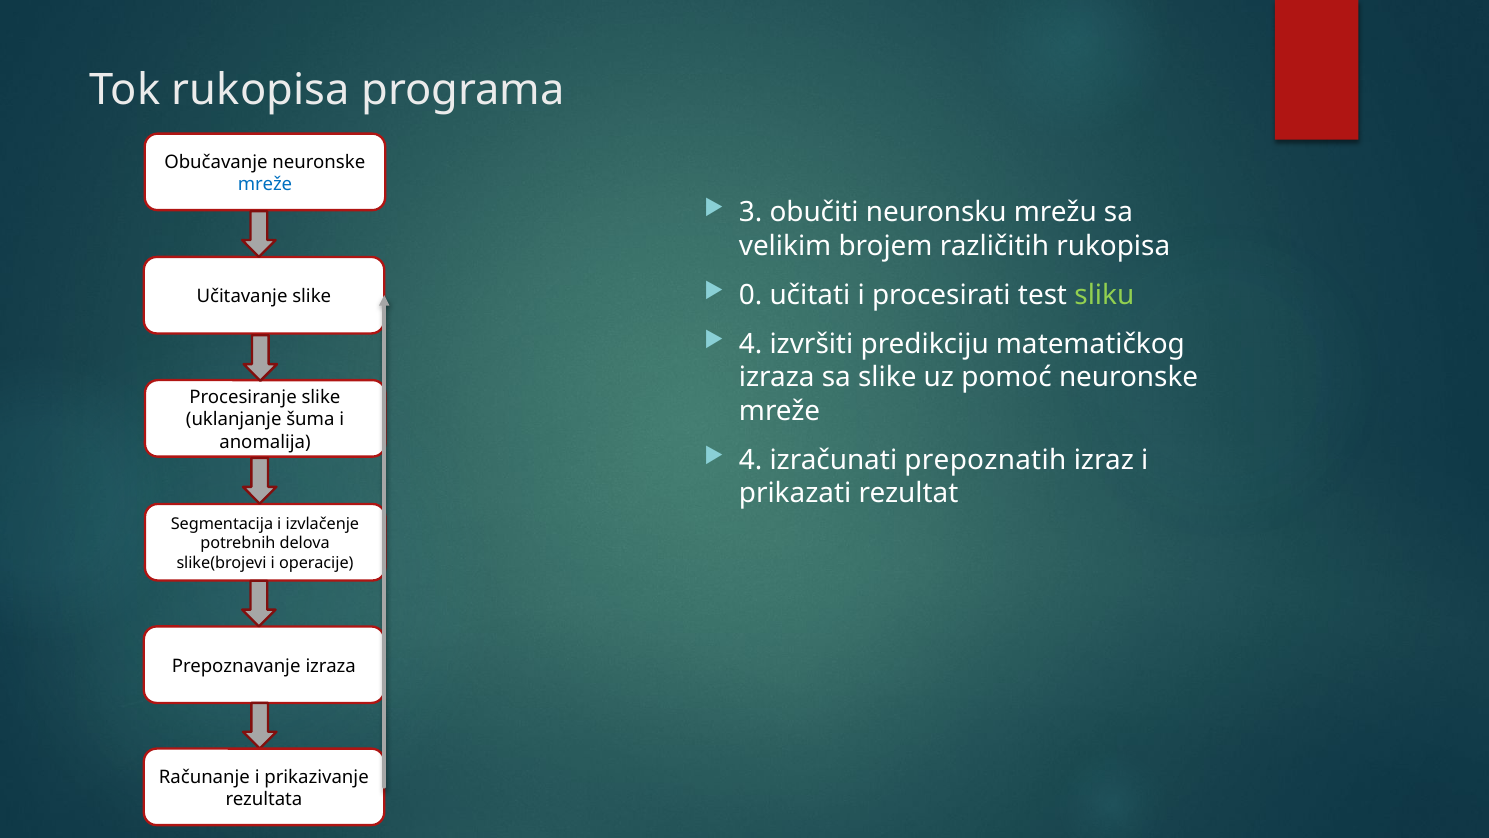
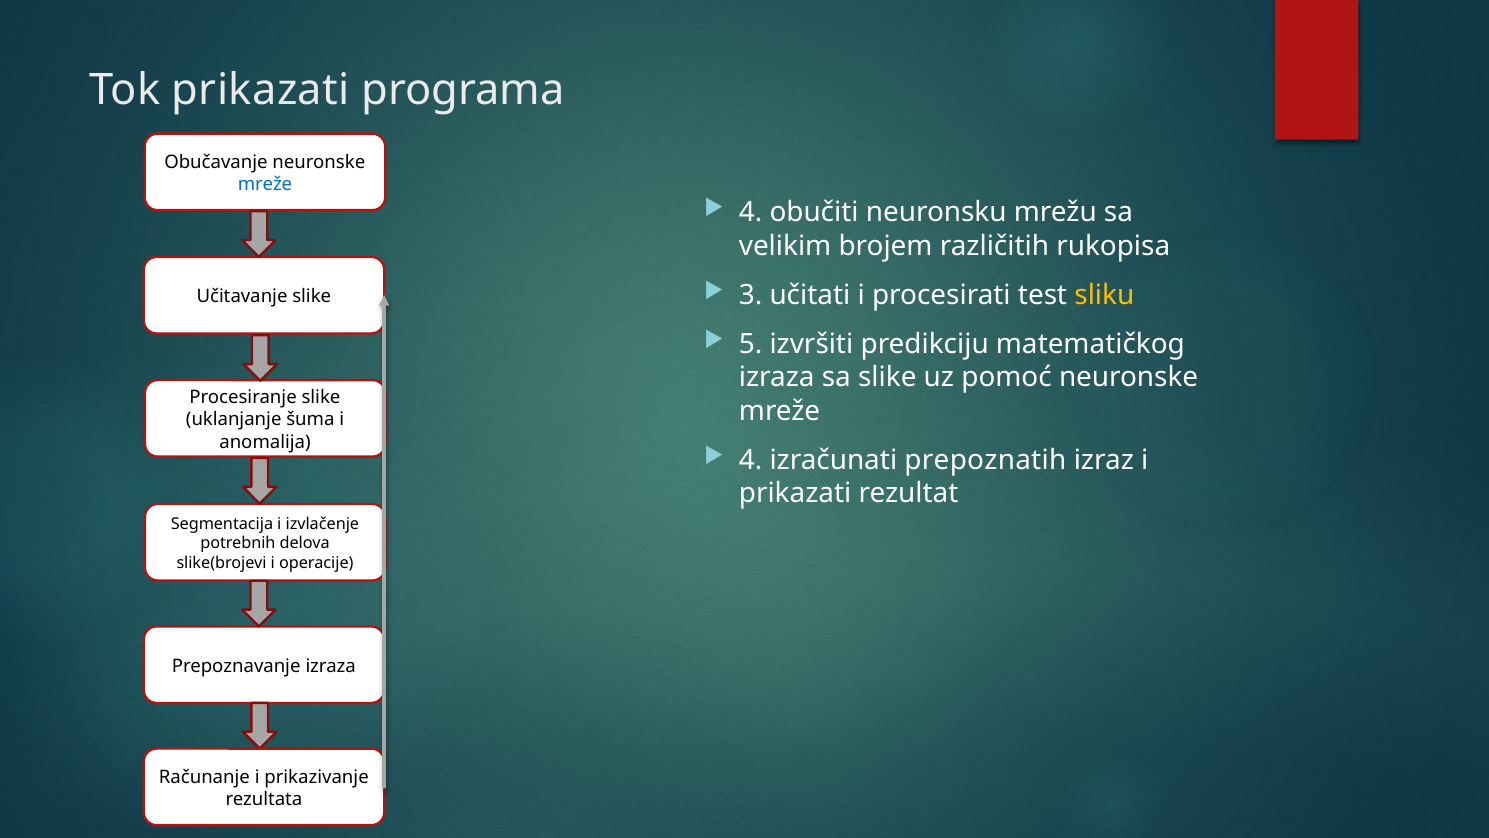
Tok rukopisa: rukopisa -> prikazati
3 at (751, 212): 3 -> 4
0: 0 -> 3
sliku colour: light green -> yellow
4 at (751, 344): 4 -> 5
